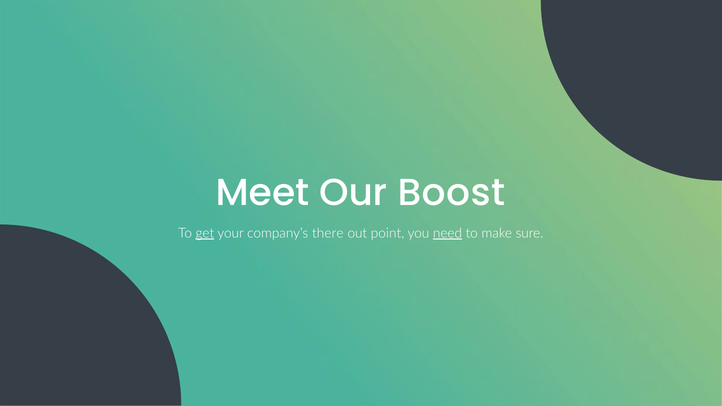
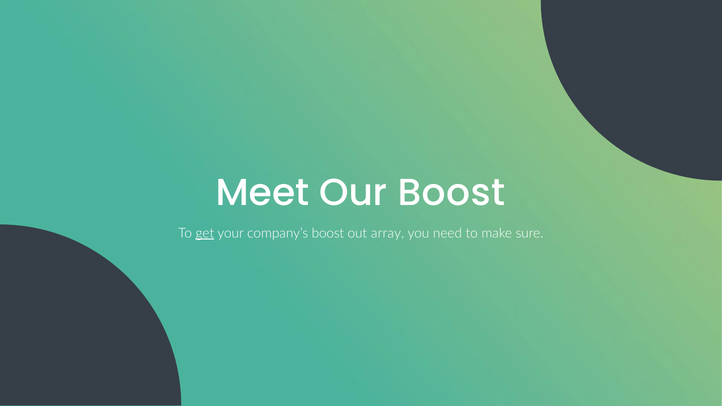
company’s there: there -> boost
point: point -> array
need underline: present -> none
